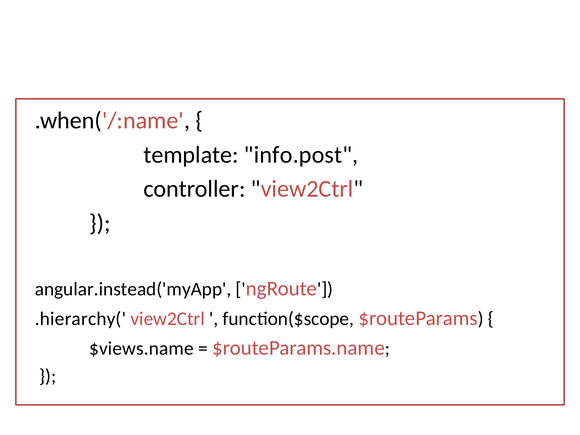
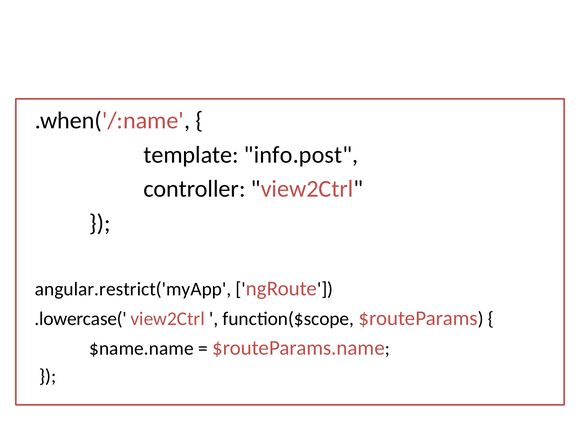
angular.instead('myApp: angular.instead('myApp -> angular.restrict('myApp
.hierarchy(: .hierarchy( -> .lowercase(
$views.name: $views.name -> $name.name
